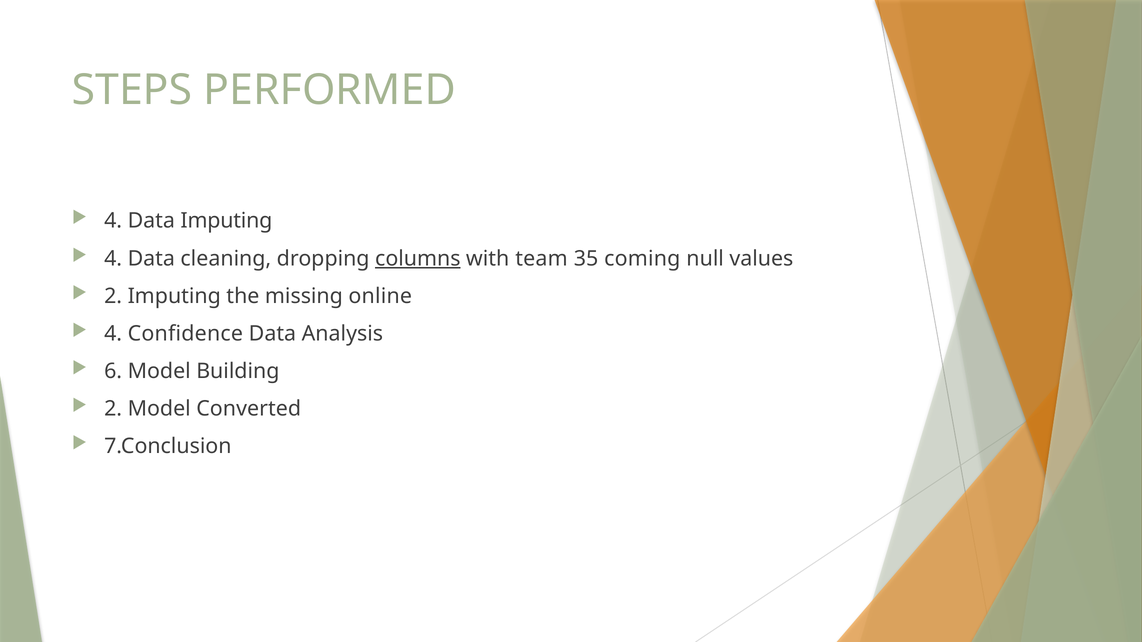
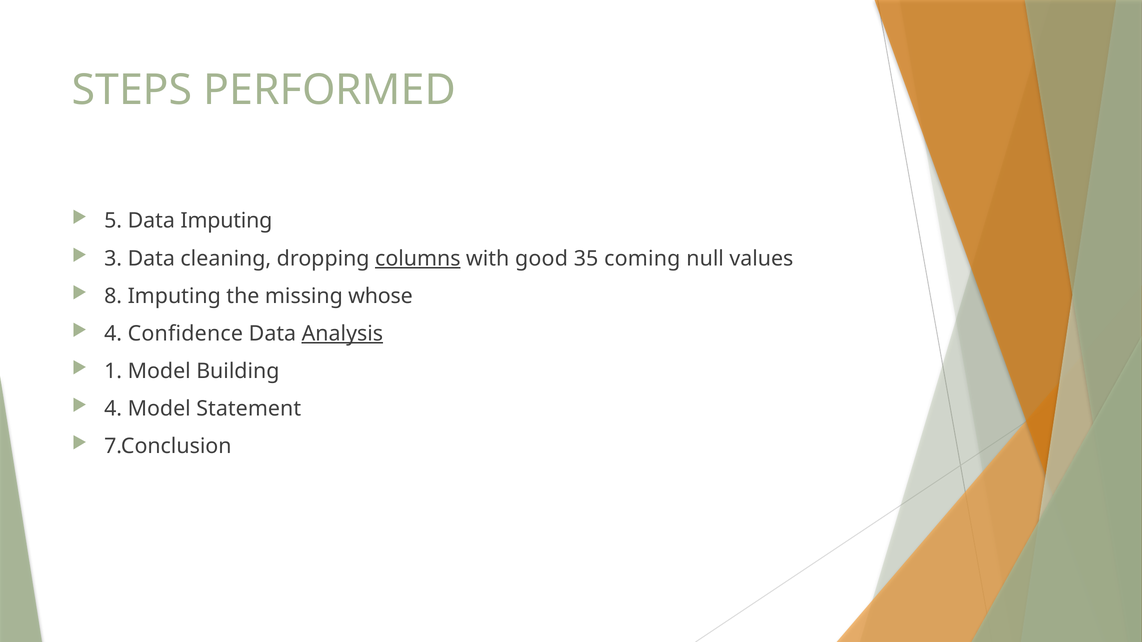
4 at (113, 221): 4 -> 5
4 at (113, 259): 4 -> 3
team: team -> good
2 at (113, 296): 2 -> 8
online: online -> whose
Analysis underline: none -> present
6: 6 -> 1
2 at (113, 409): 2 -> 4
Converted: Converted -> Statement
